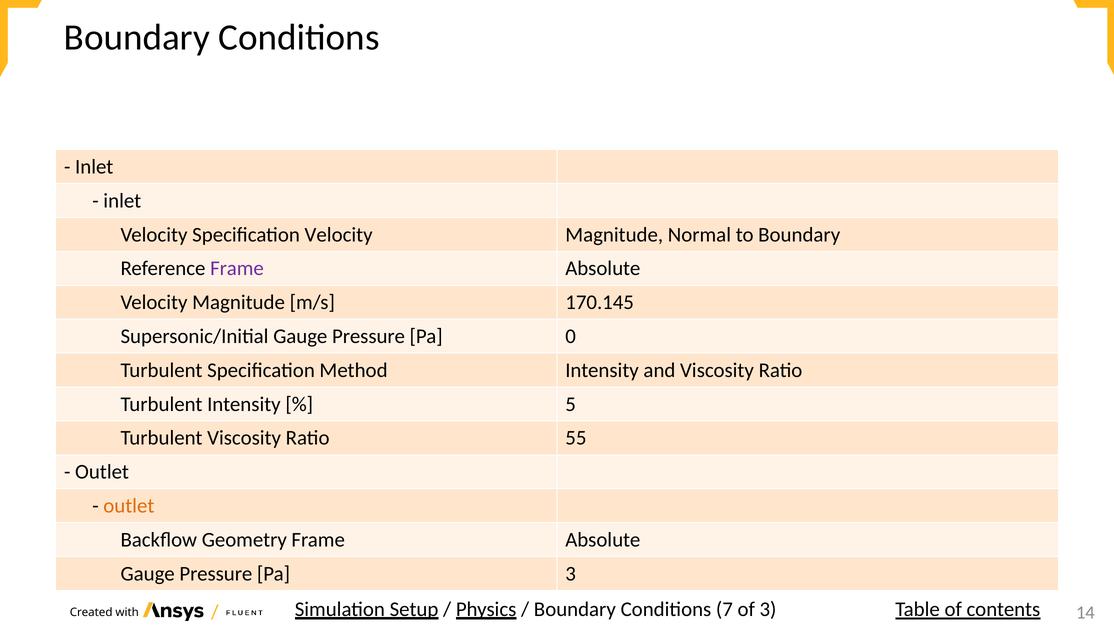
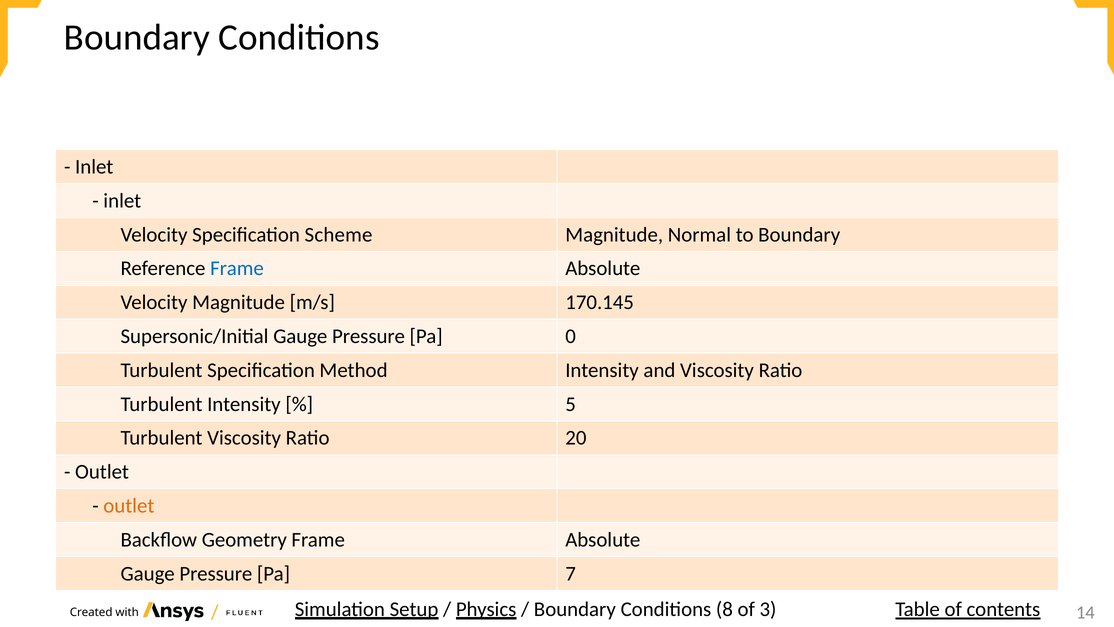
Specification Velocity: Velocity -> Scheme
Frame at (237, 268) colour: purple -> blue
55: 55 -> 20
Pa 3: 3 -> 7
7: 7 -> 8
